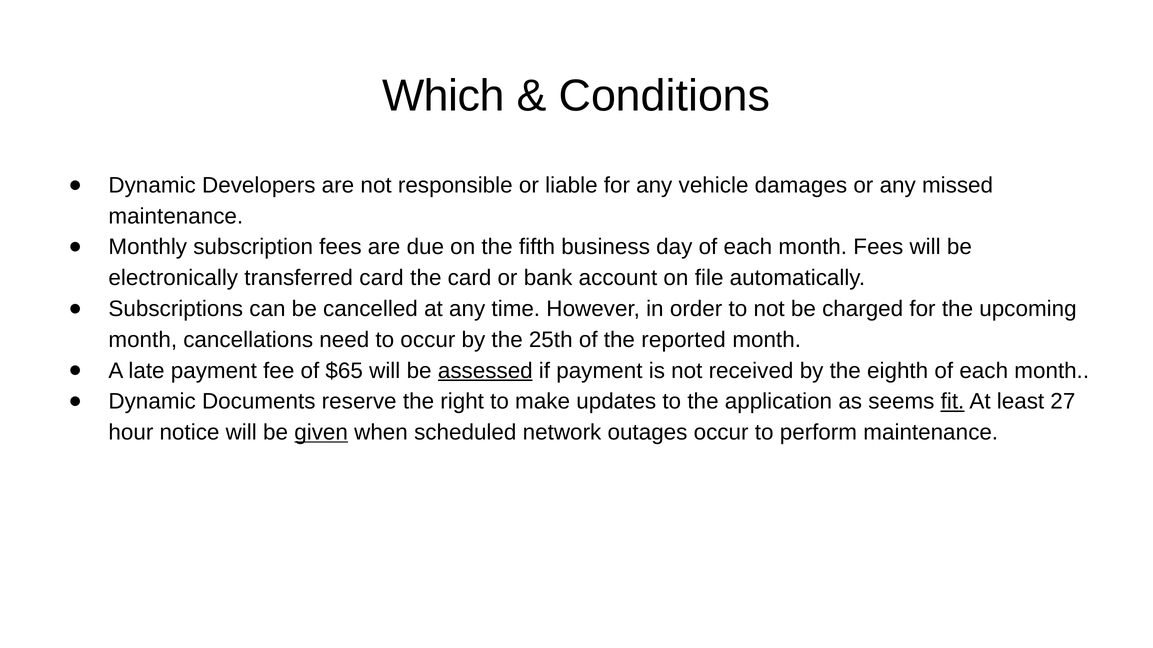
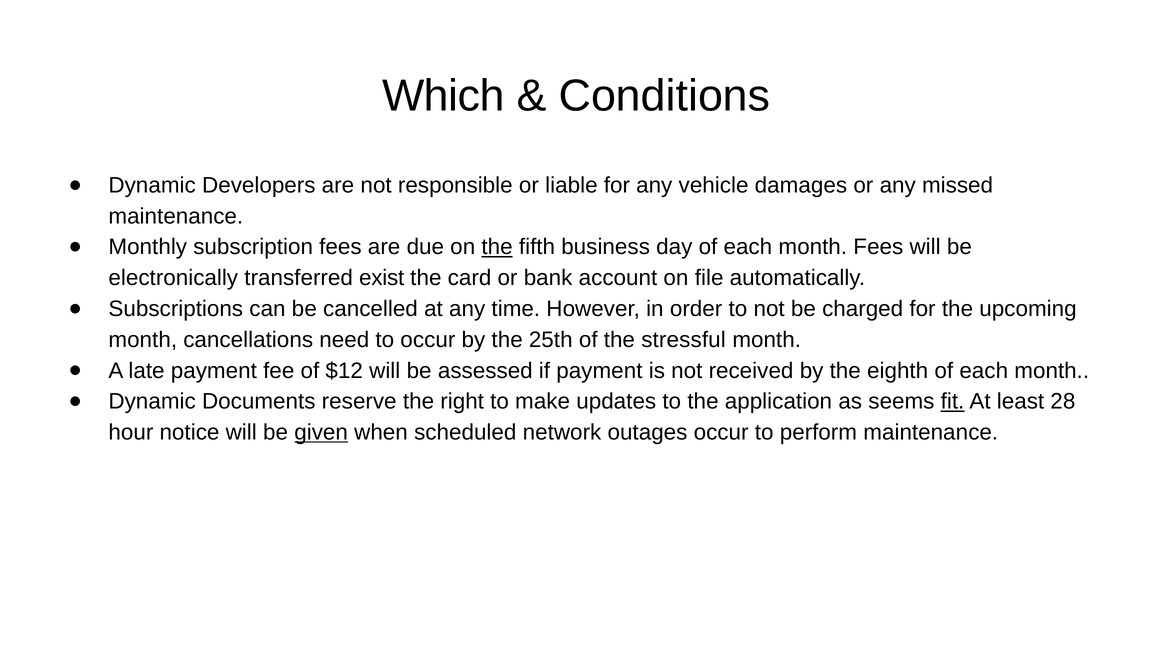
the at (497, 247) underline: none -> present
transferred card: card -> exist
reported: reported -> stressful
$65: $65 -> $12
assessed underline: present -> none
27: 27 -> 28
